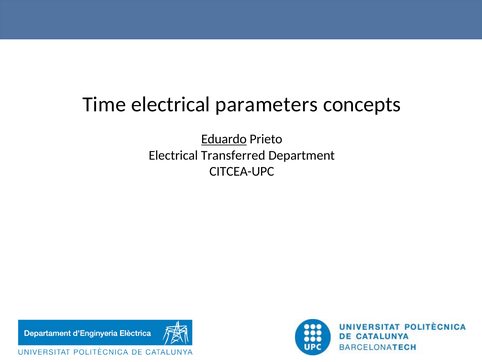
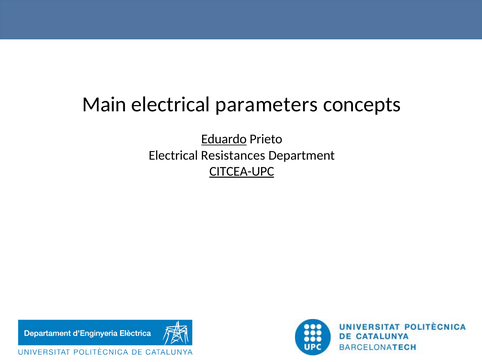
Time: Time -> Main
Transferred: Transferred -> Resistances
CITCEA-UPC underline: none -> present
